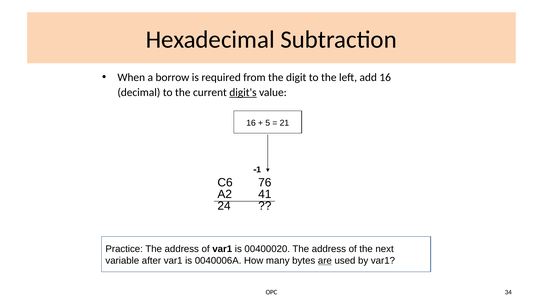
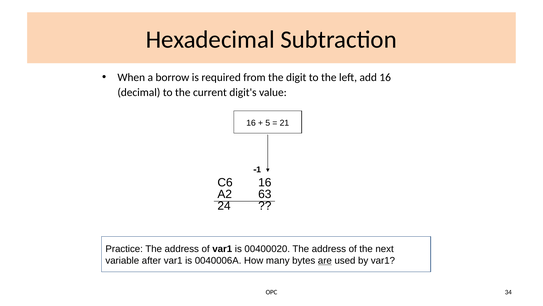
digit's underline: present -> none
C6 76: 76 -> 16
41: 41 -> 63
